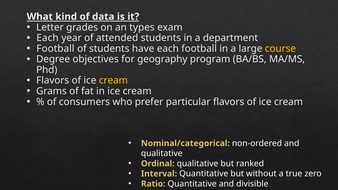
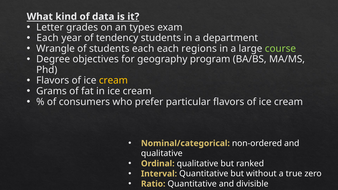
attended: attended -> tendency
Football at (55, 49): Football -> Wrangle
students have: have -> each
each football: football -> regions
course colour: yellow -> light green
